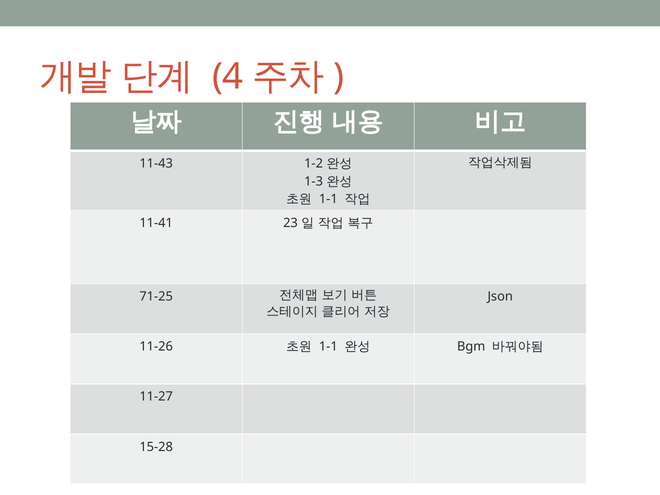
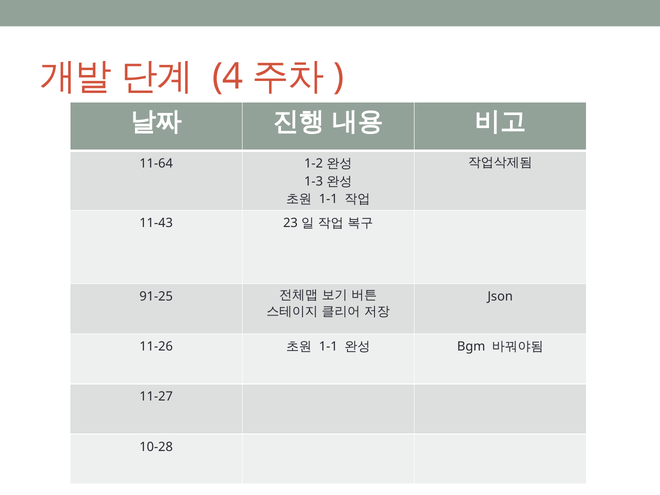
11-43: 11-43 -> 11-64
11-41: 11-41 -> 11-43
71-25: 71-25 -> 91-25
15-28: 15-28 -> 10-28
